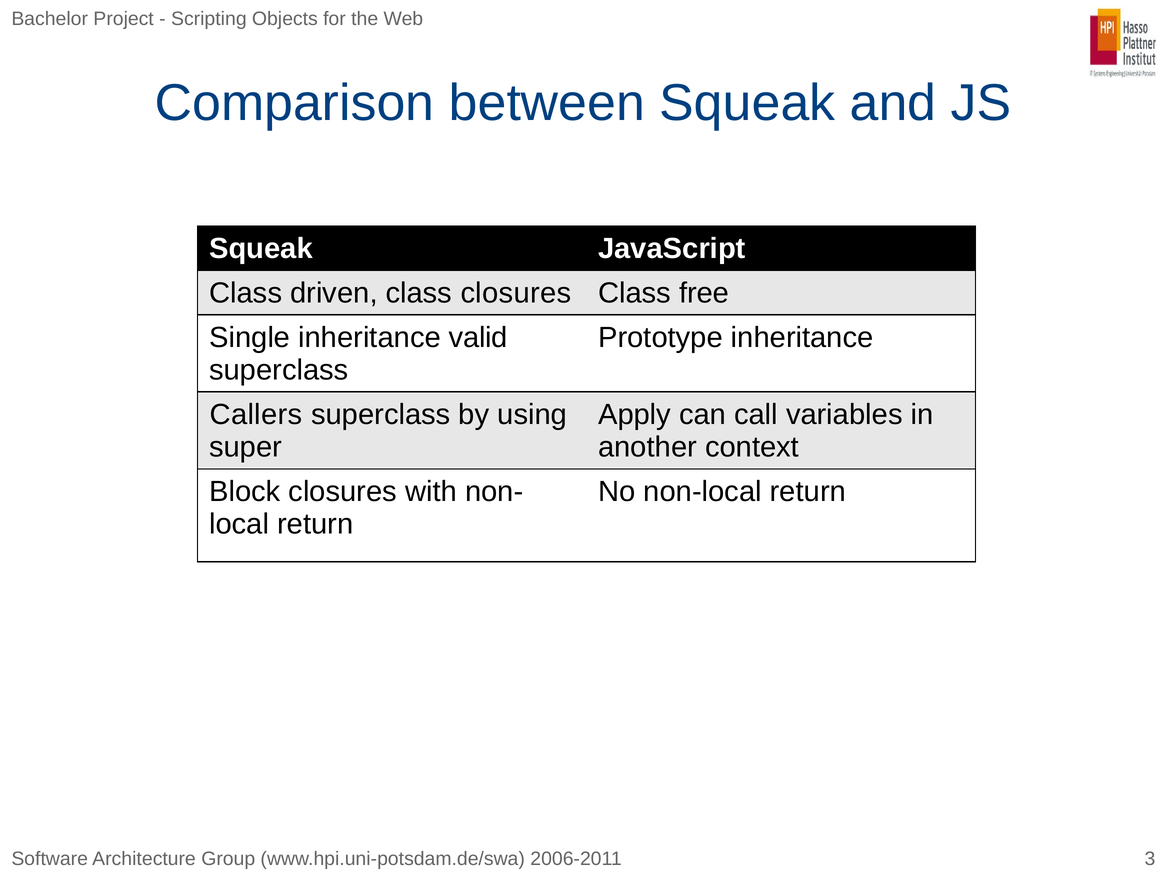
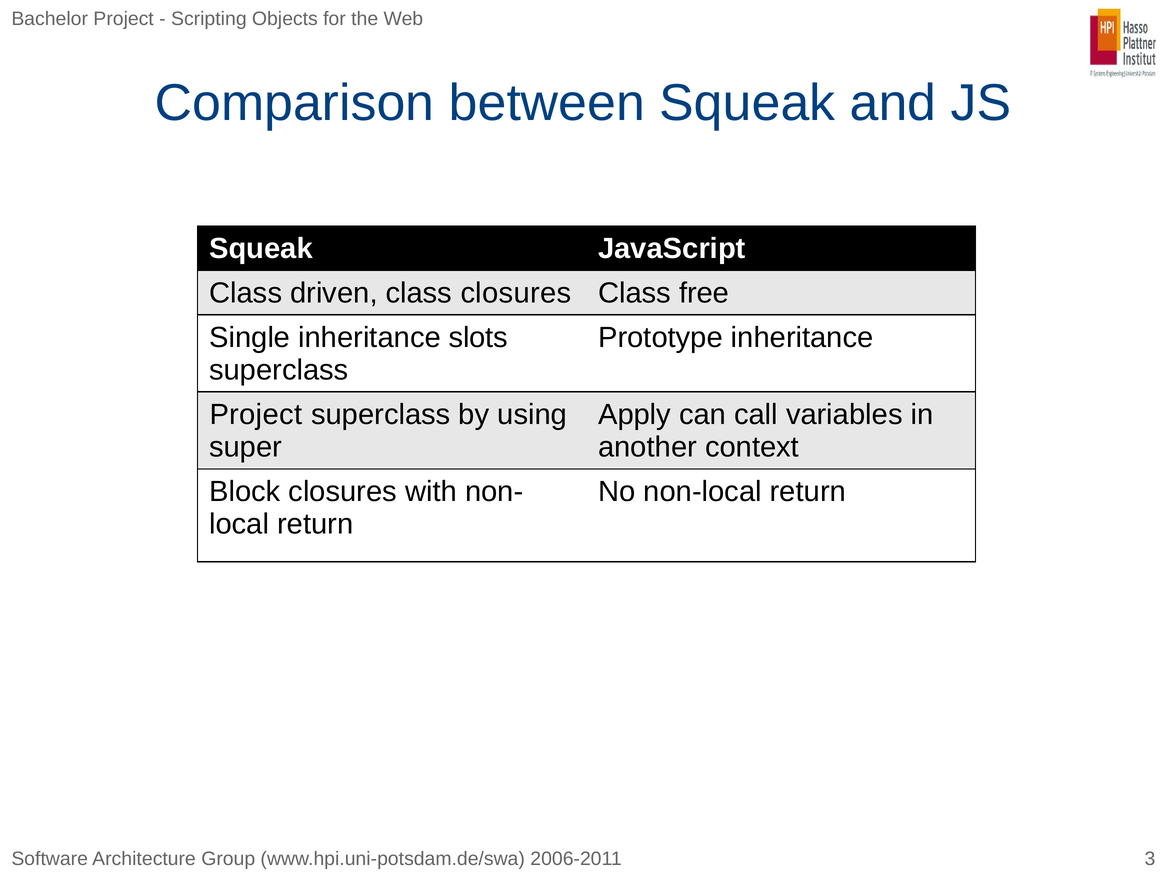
valid: valid -> slots
Callers at (256, 415): Callers -> Project
